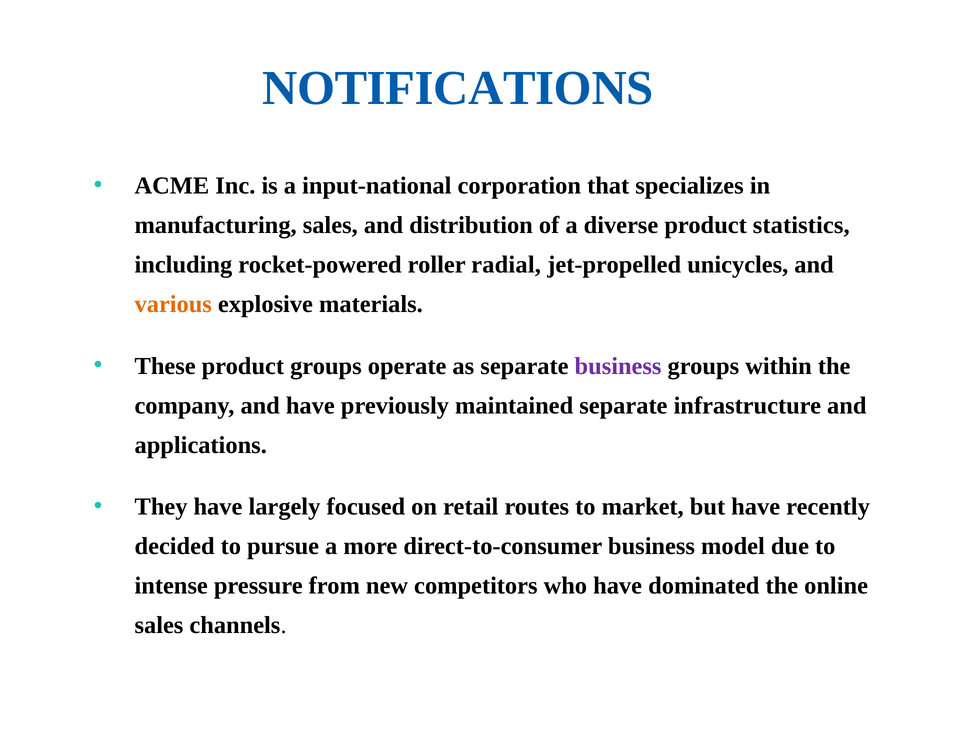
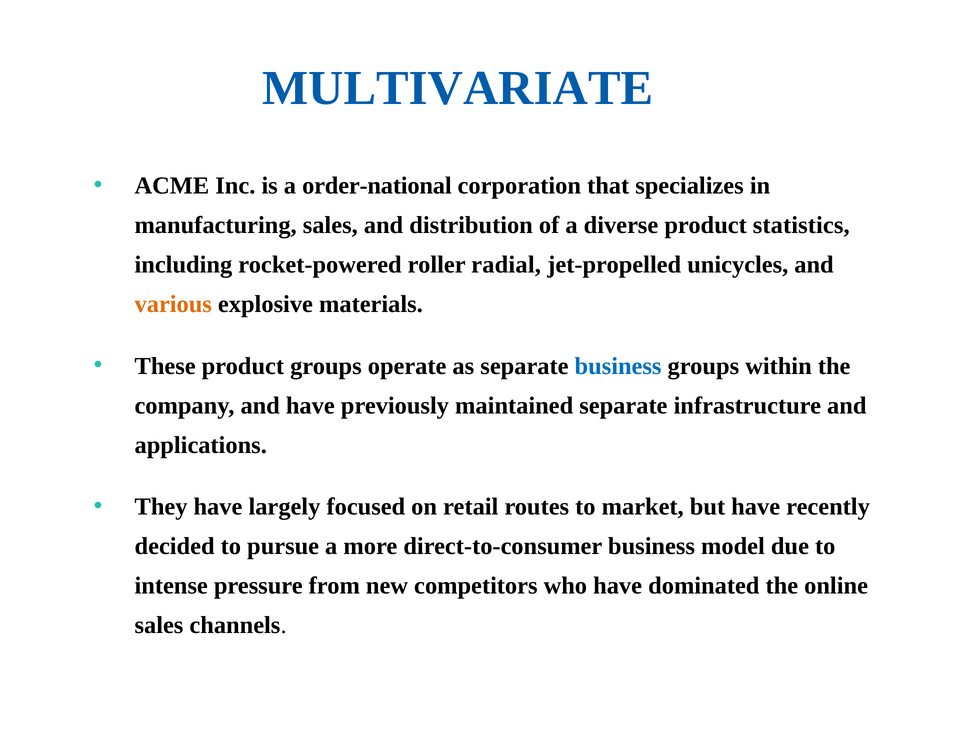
NOTIFICATIONS: NOTIFICATIONS -> MULTIVARIATE
input-national: input-national -> order-national
business at (618, 366) colour: purple -> blue
